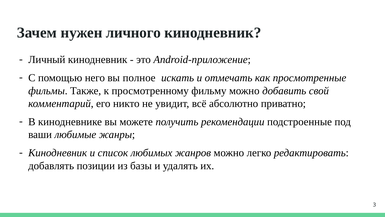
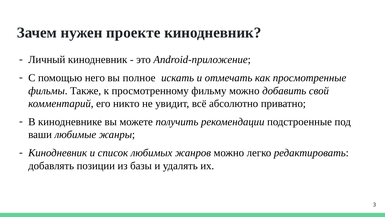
личного: личного -> проекте
